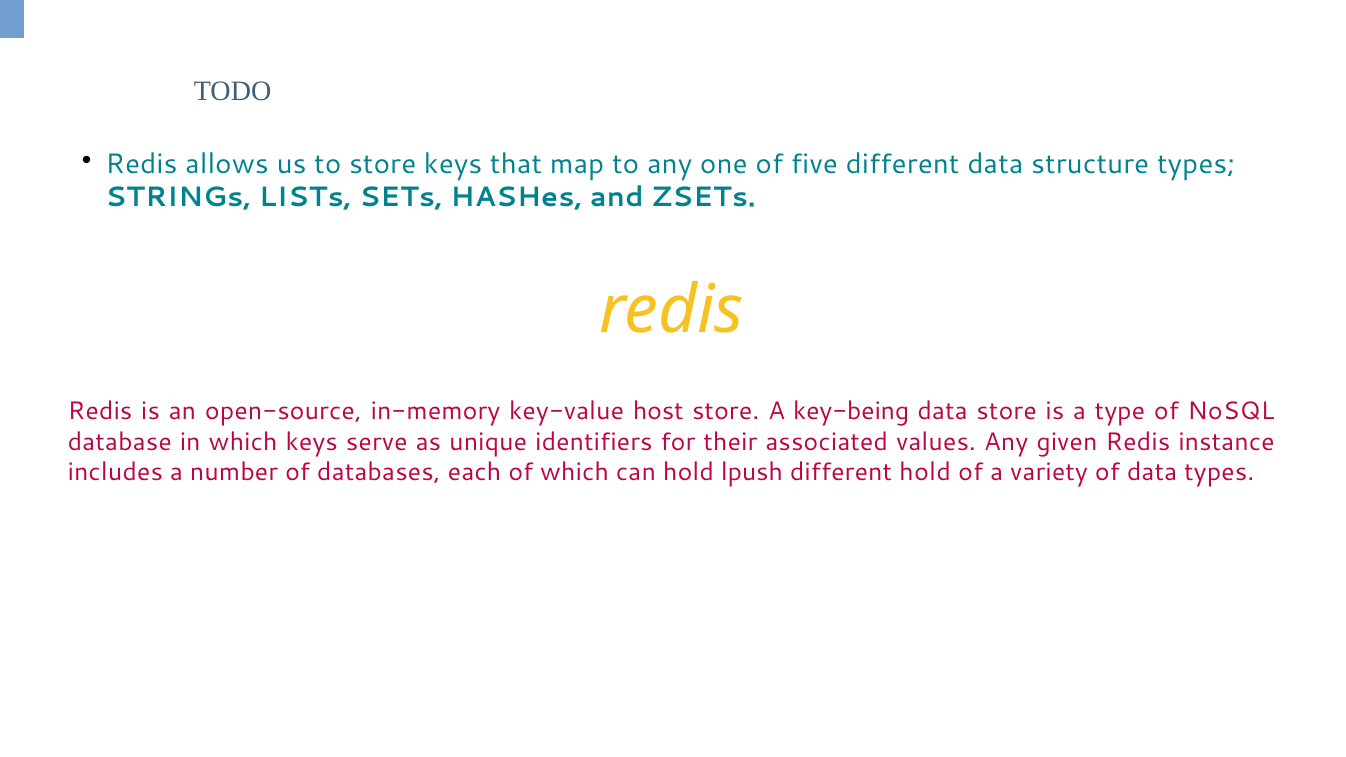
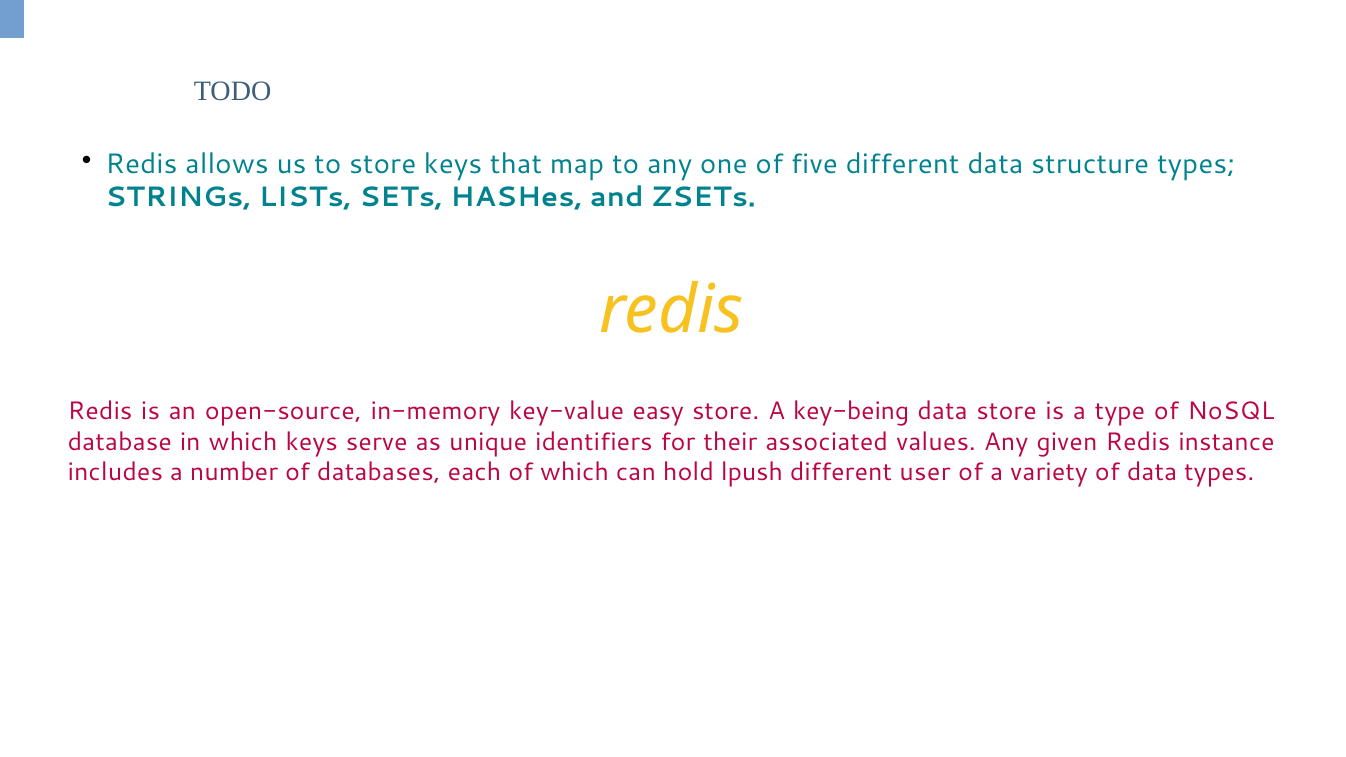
host: host -> easy
different hold: hold -> user
